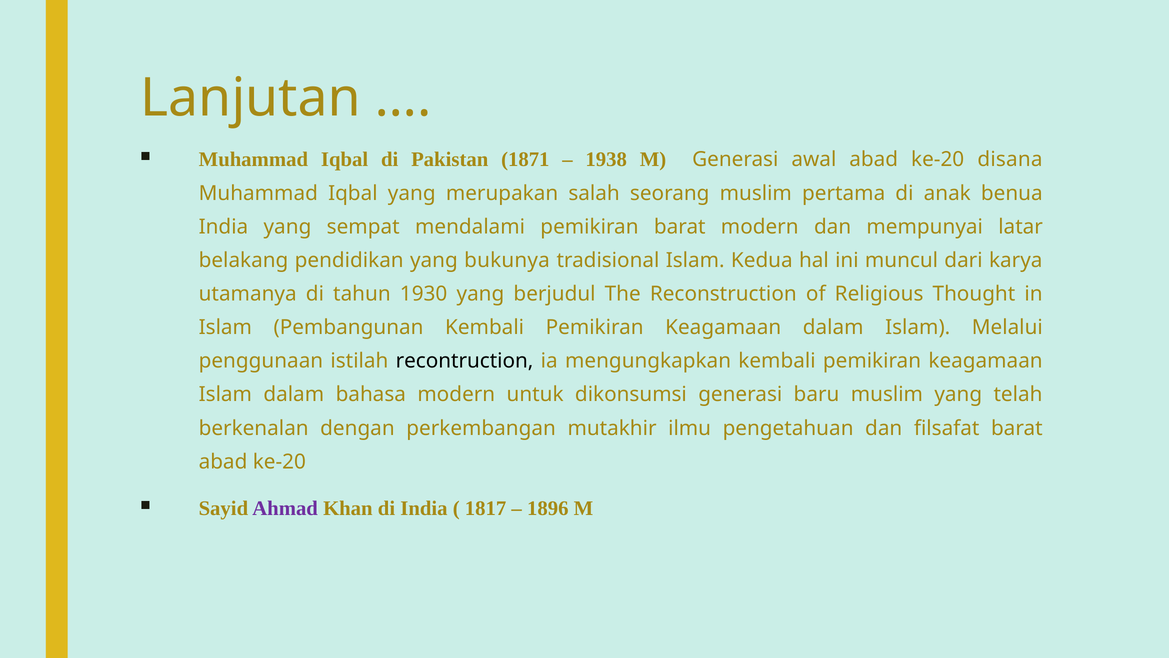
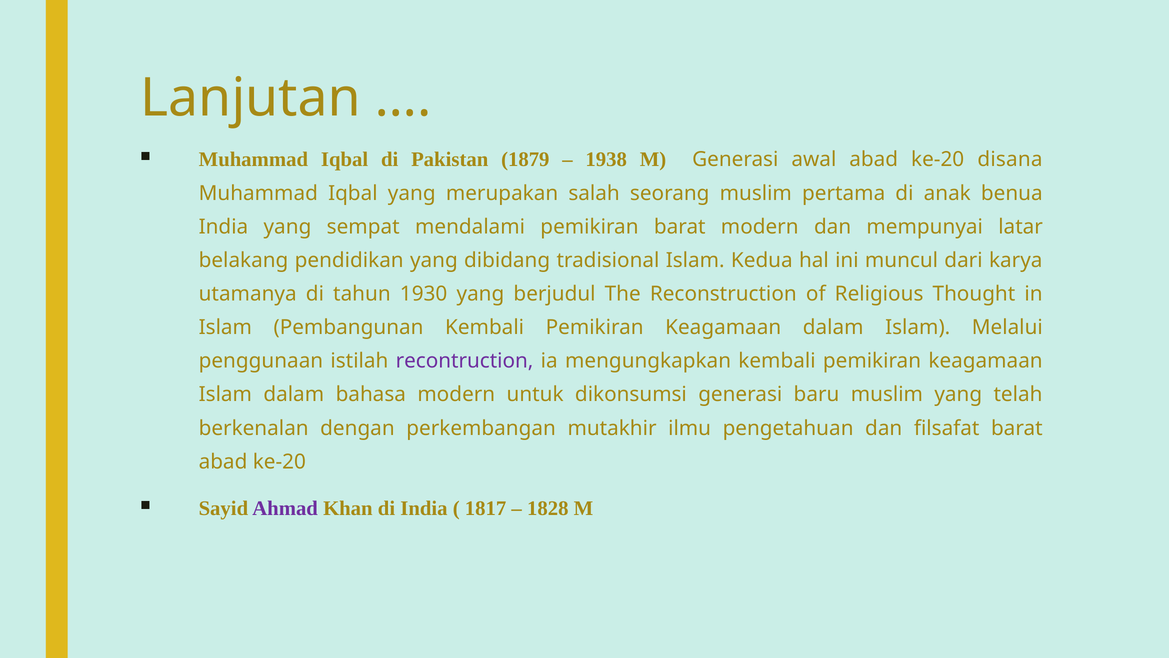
1871: 1871 -> 1879
bukunya: bukunya -> dibidang
recontruction colour: black -> purple
1896: 1896 -> 1828
